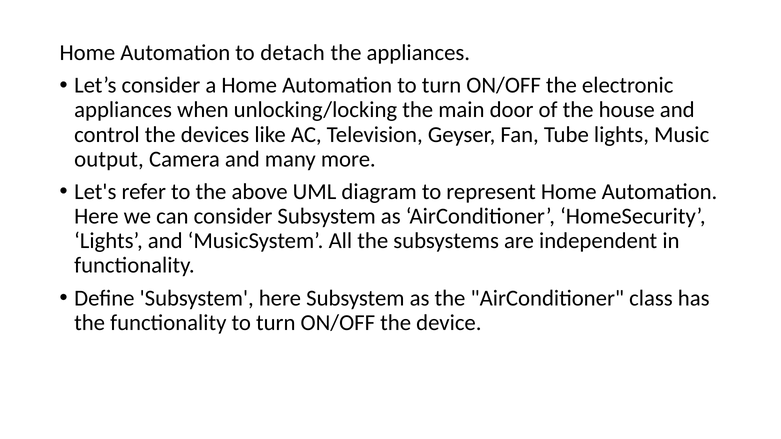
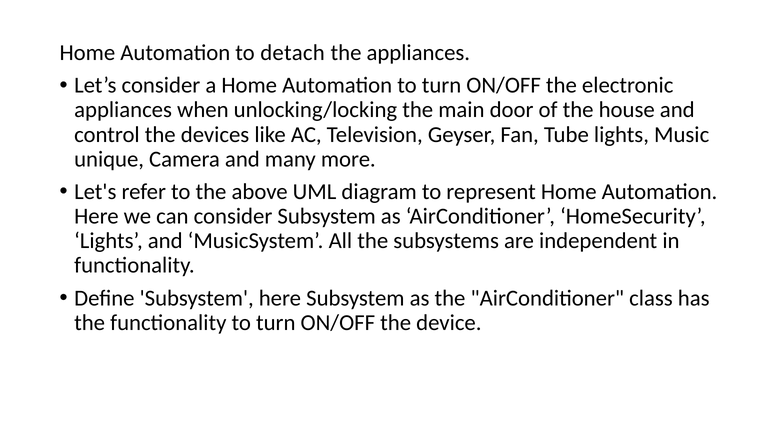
output: output -> unique
